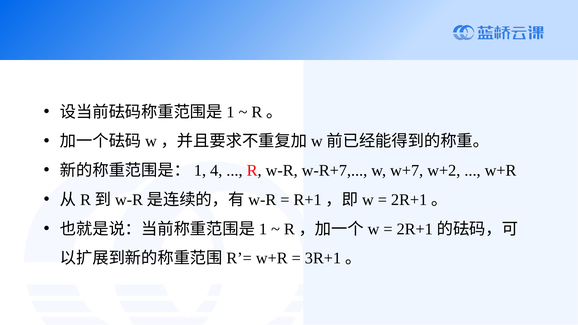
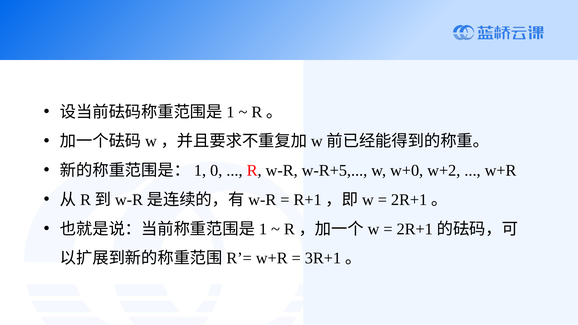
4: 4 -> 0
w-R+7: w-R+7 -> w-R+5
w+7: w+7 -> w+0
